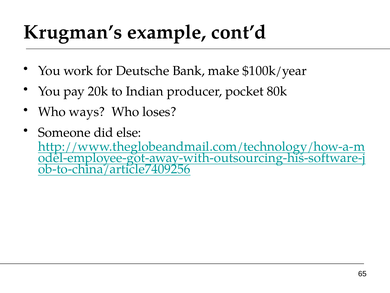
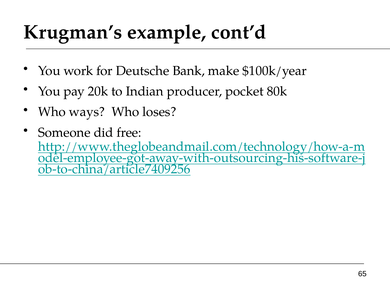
else: else -> free
